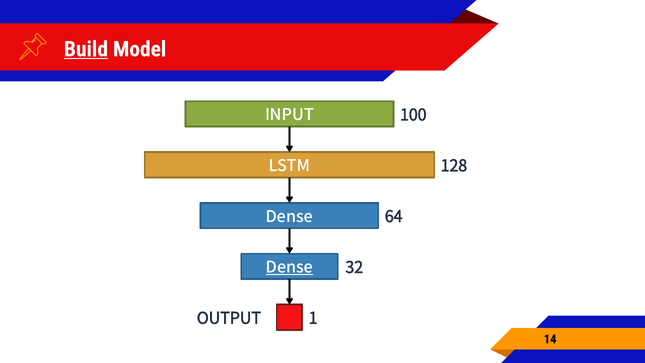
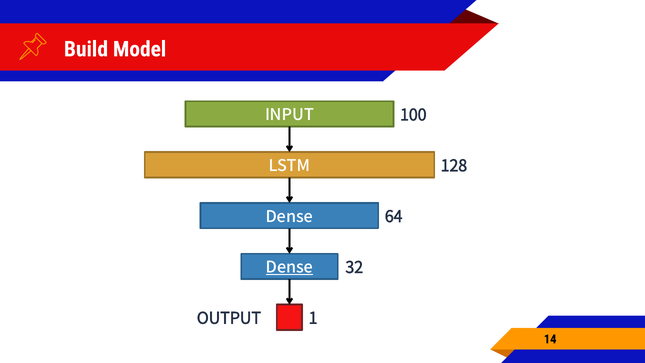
Build underline: present -> none
